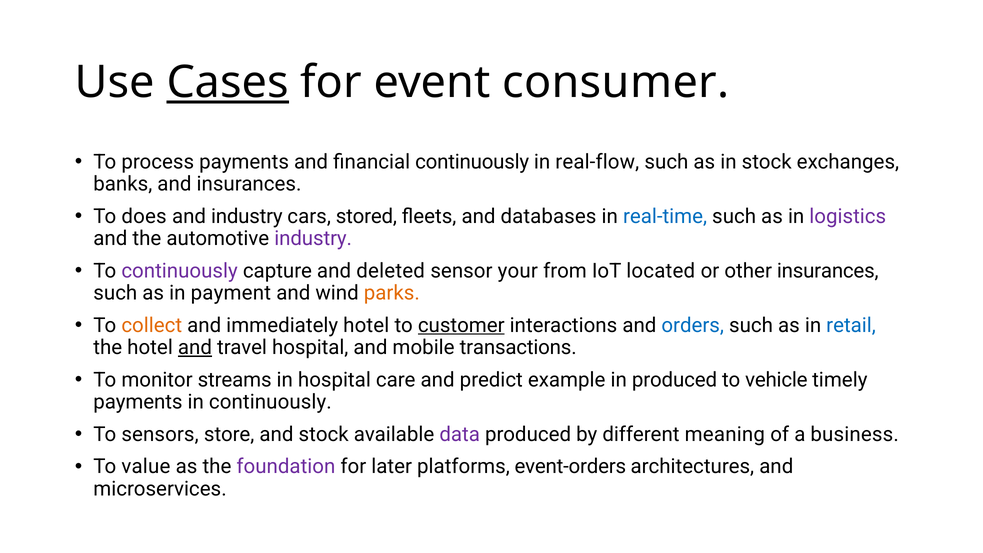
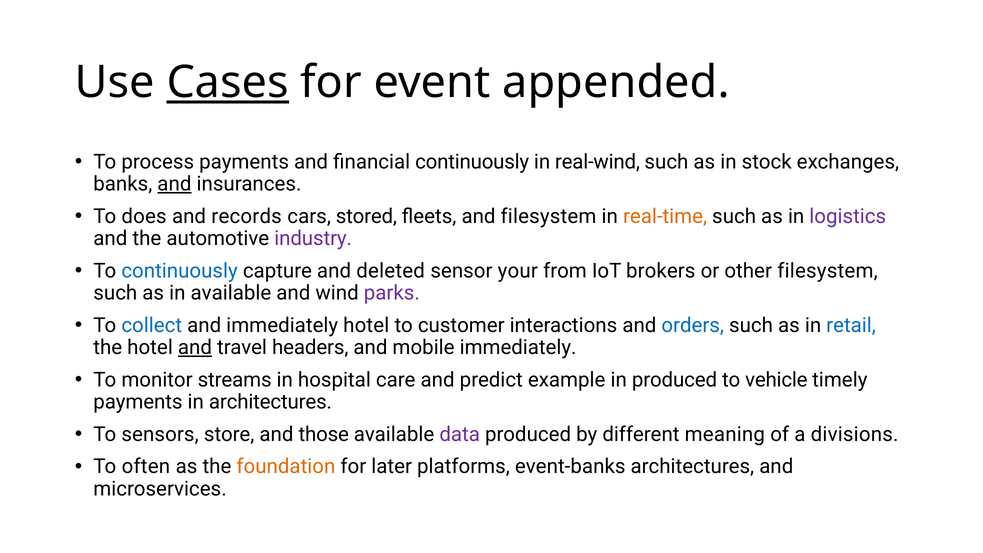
consumer: consumer -> appended
real-flow: real-flow -> real-wind
and at (174, 184) underline: none -> present
and industry: industry -> records
and databases: databases -> filesystem
real-time colour: blue -> orange
continuously at (180, 271) colour: purple -> blue
located: located -> brokers
other insurances: insurances -> filesystem
in payment: payment -> available
parks colour: orange -> purple
collect colour: orange -> blue
customer underline: present -> none
travel hospital: hospital -> headers
mobile transactions: transactions -> immediately
in continuously: continuously -> architectures
and stock: stock -> those
business: business -> divisions
value: value -> often
foundation colour: purple -> orange
event-orders: event-orders -> event-banks
